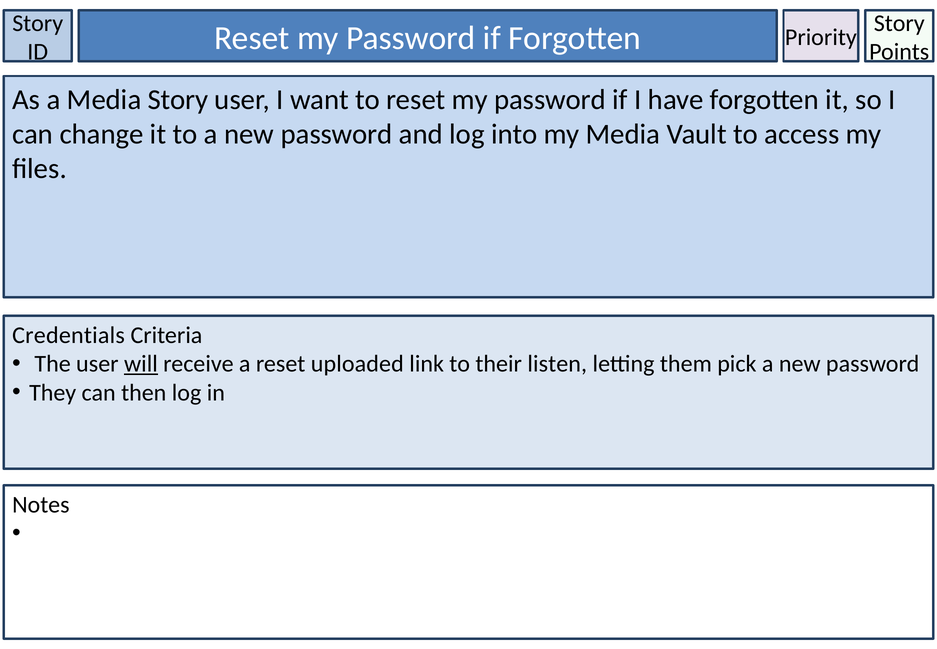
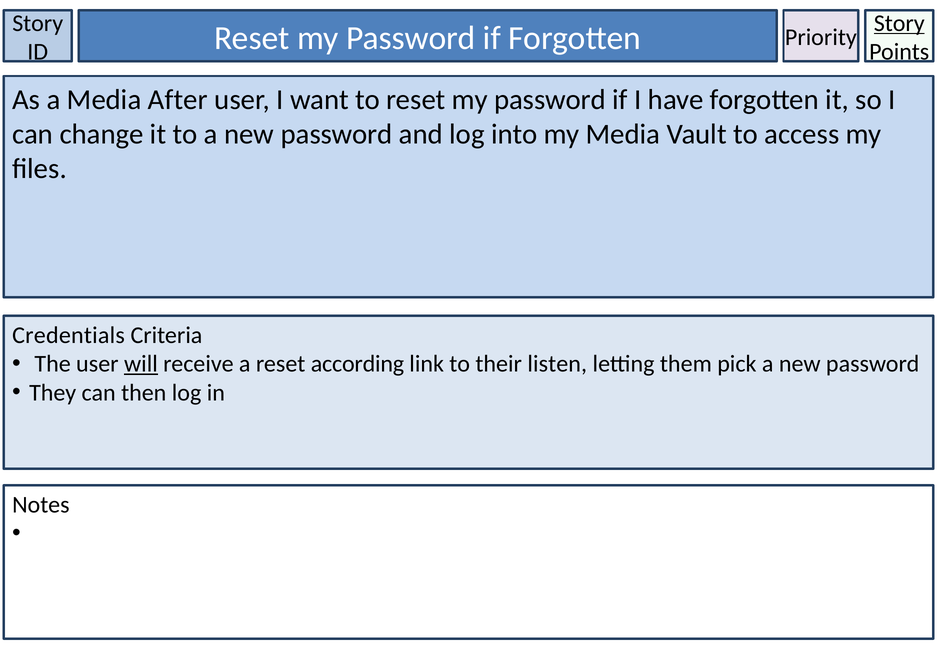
Story at (899, 23) underline: none -> present
Media Story: Story -> After
uploaded: uploaded -> according
